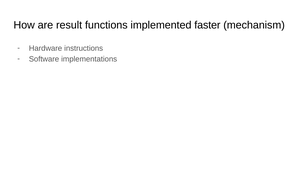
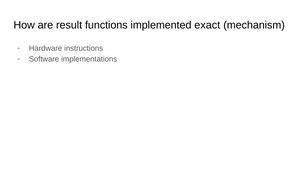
faster: faster -> exact
